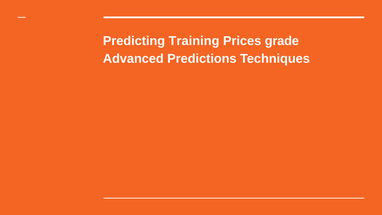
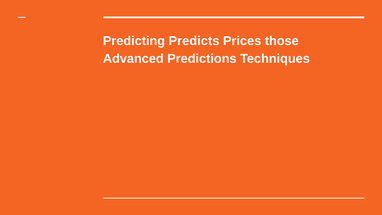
Training: Training -> Predicts
grade: grade -> those
